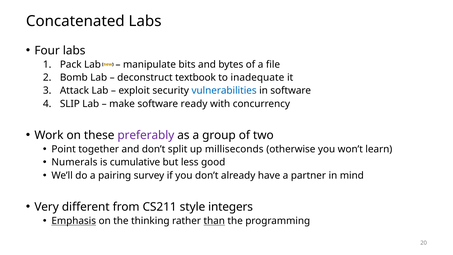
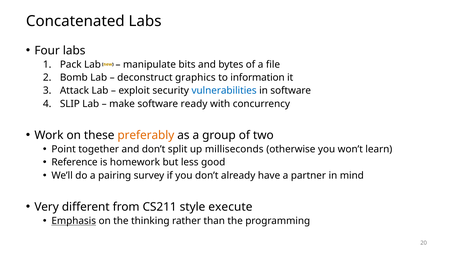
textbook: textbook -> graphics
inadequate: inadequate -> information
preferably colour: purple -> orange
Numerals: Numerals -> Reference
cumulative: cumulative -> homework
integers: integers -> execute
than underline: present -> none
